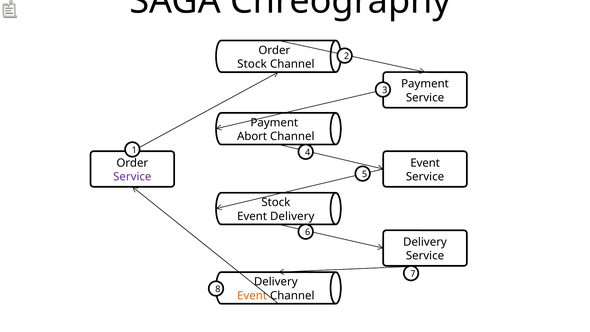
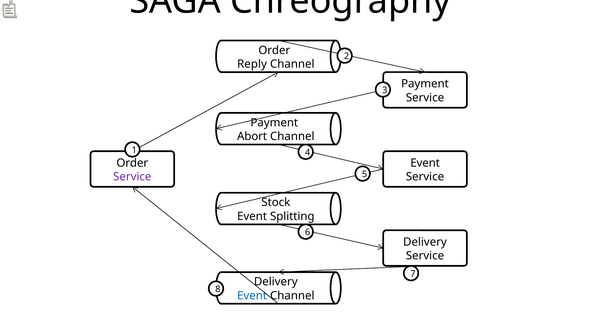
Stock at (252, 64): Stock -> Reply
Event Delivery: Delivery -> Splitting
Event at (252, 295) colour: orange -> blue
